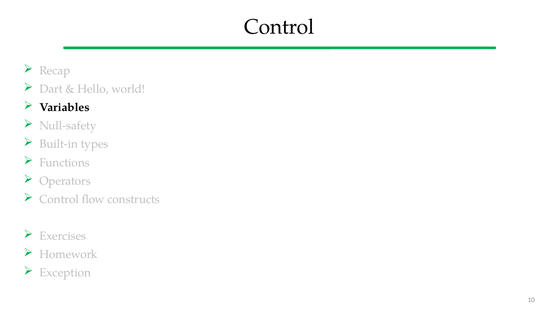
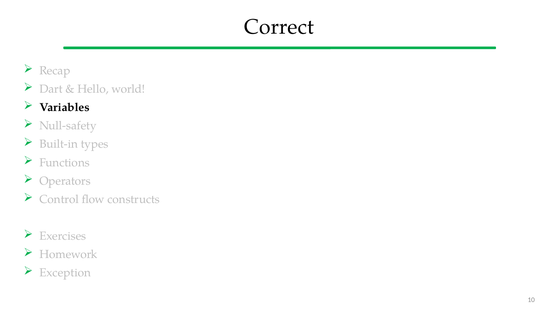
Control at (279, 27): Control -> Correct
